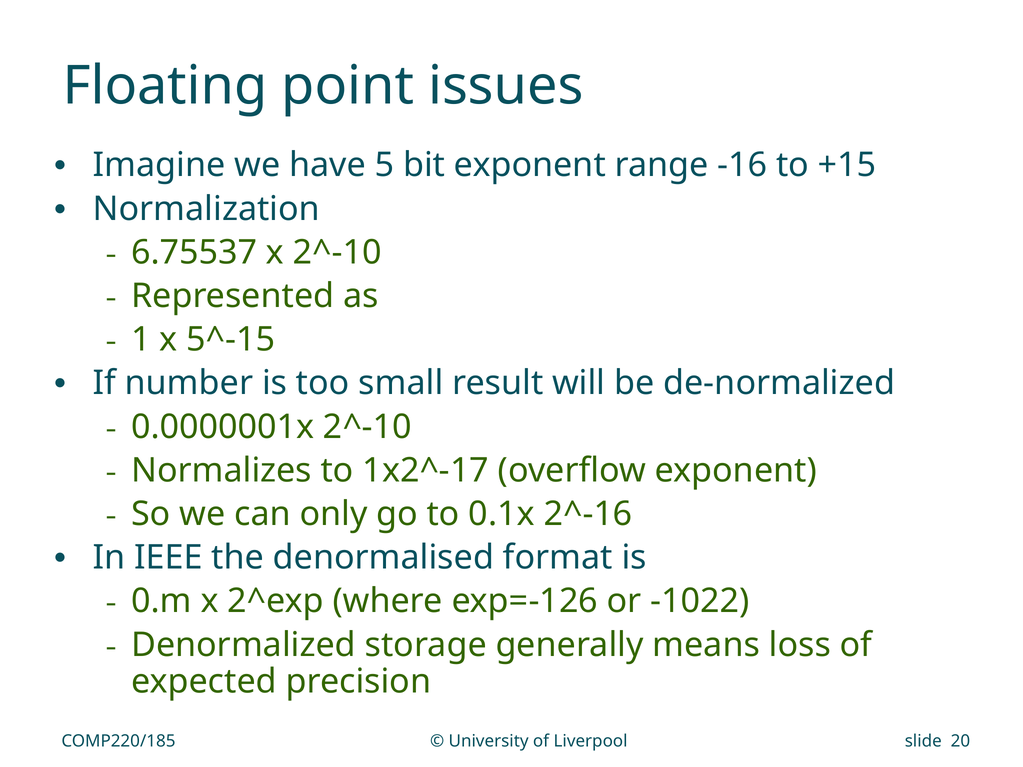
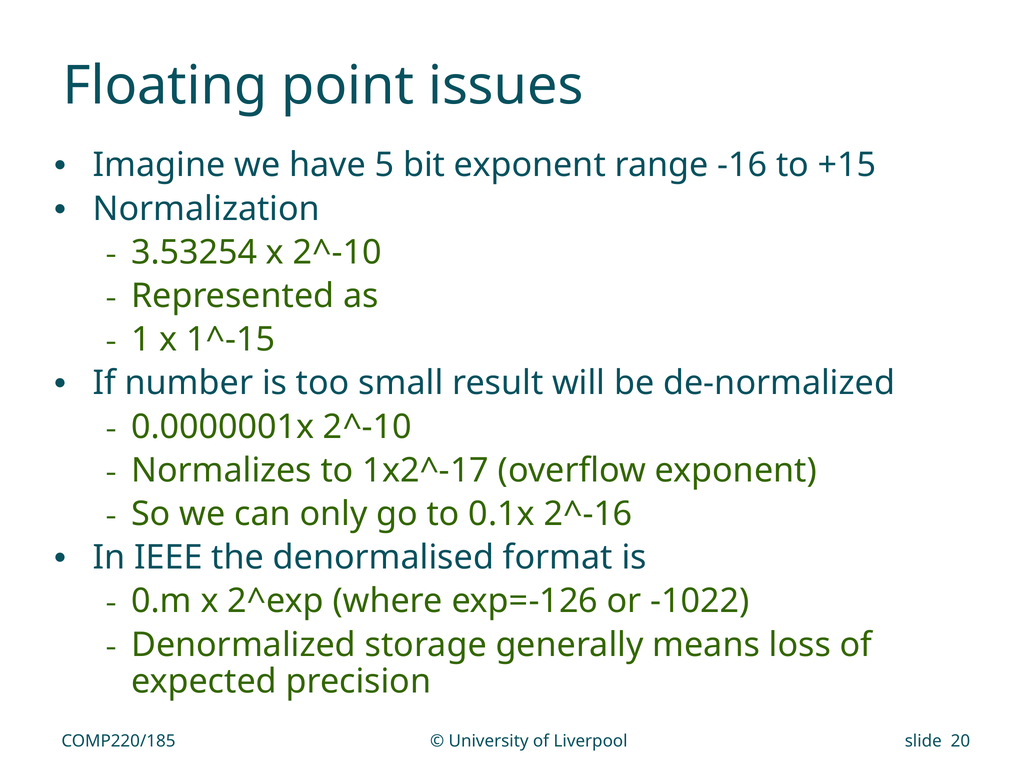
6.75537: 6.75537 -> 3.53254
5^-15: 5^-15 -> 1^-15
